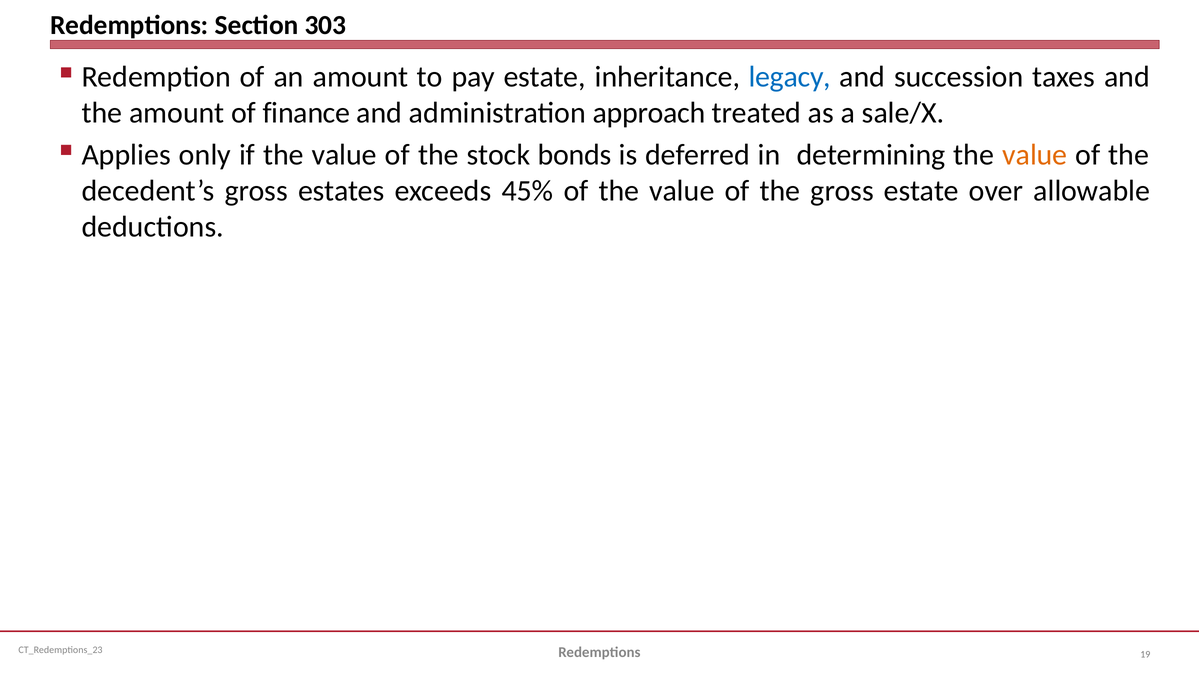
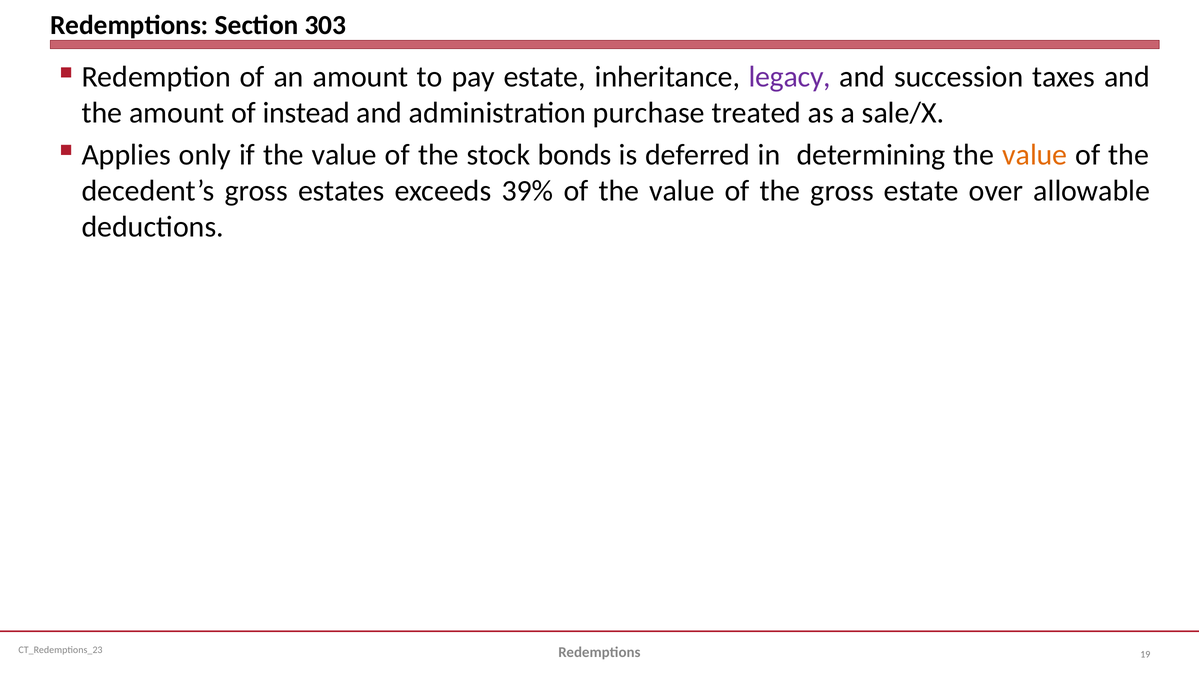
legacy colour: blue -> purple
finance: finance -> instead
approach: approach -> purchase
45%: 45% -> 39%
